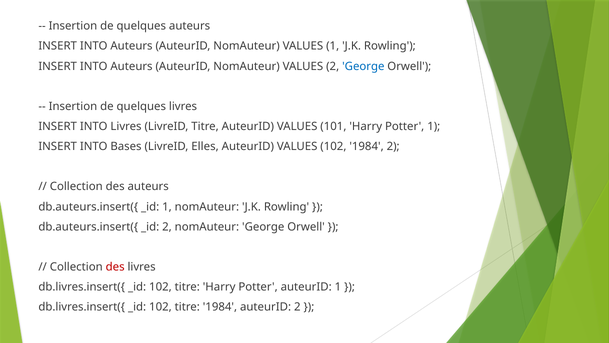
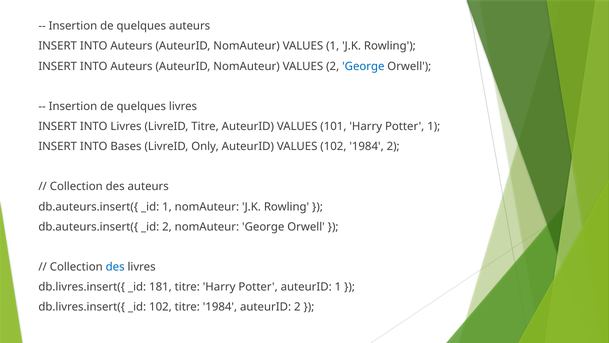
Elles: Elles -> Only
des at (115, 267) colour: red -> blue
102 at (160, 287): 102 -> 181
